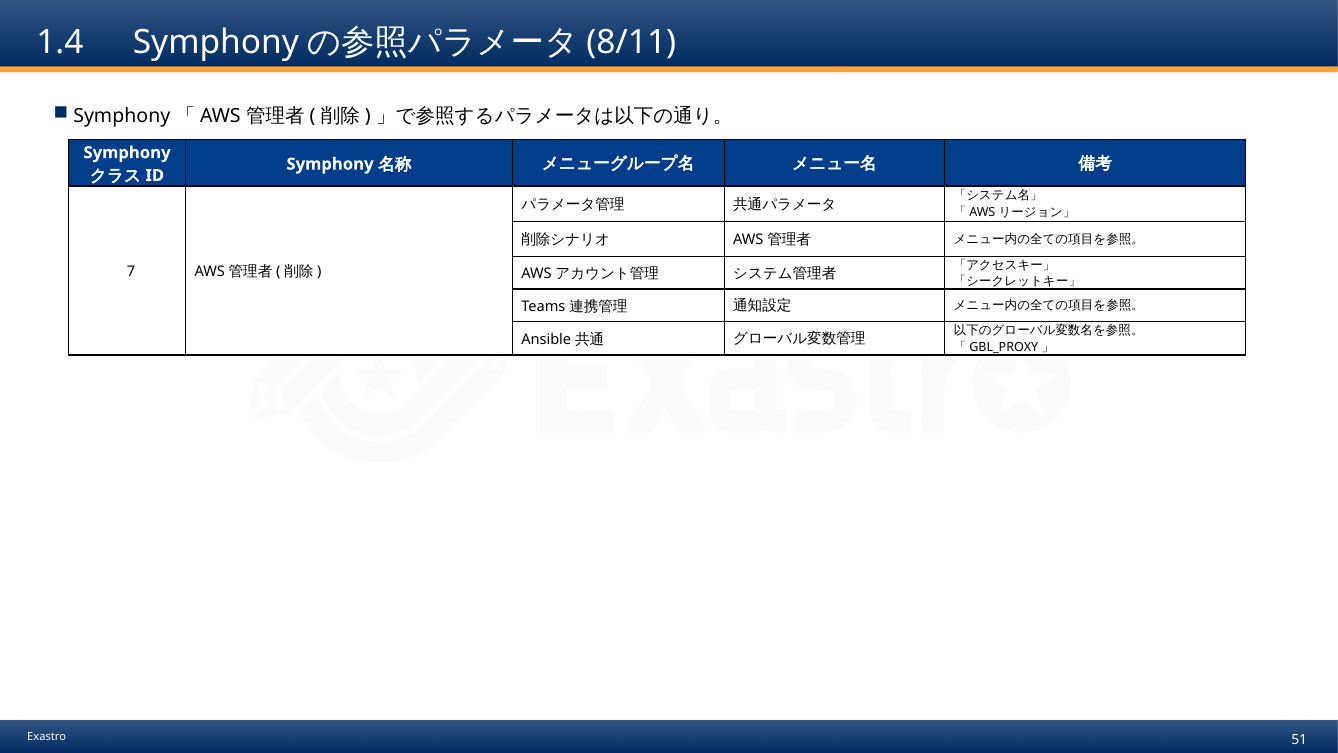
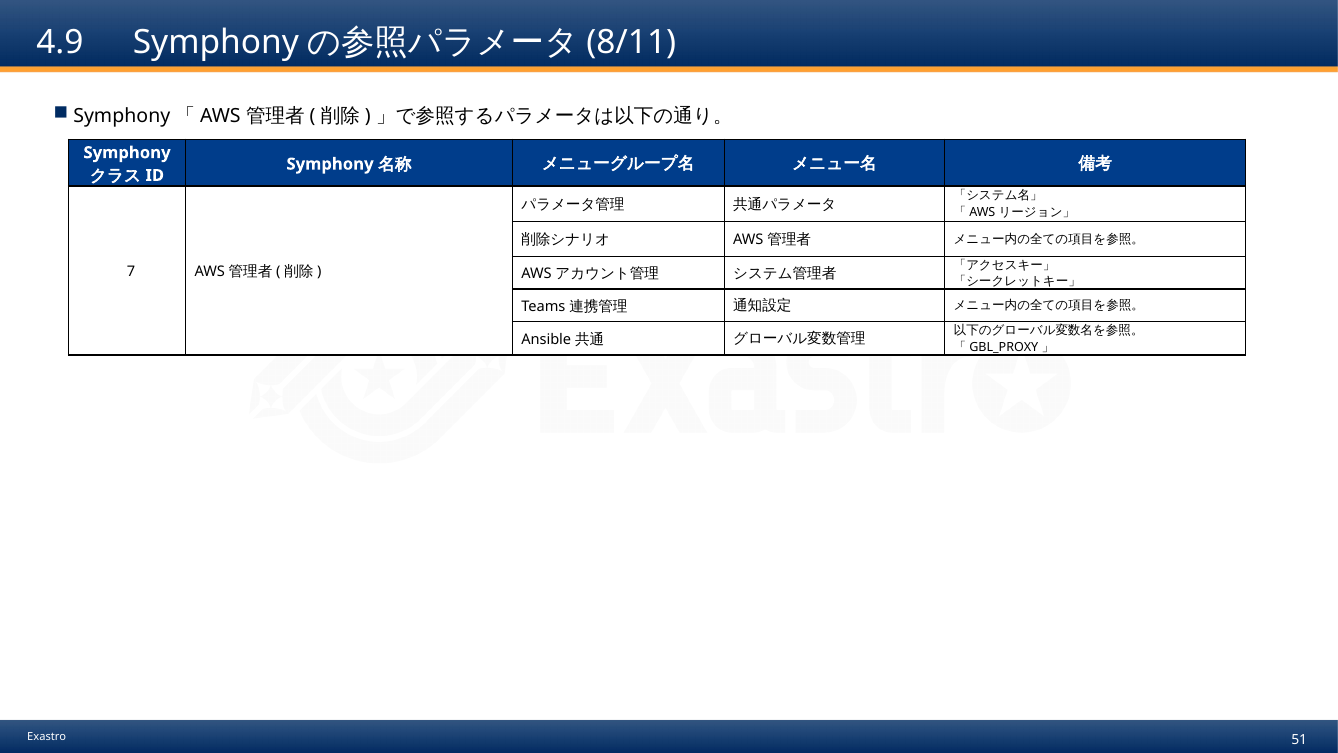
1.4: 1.4 -> 4.9
